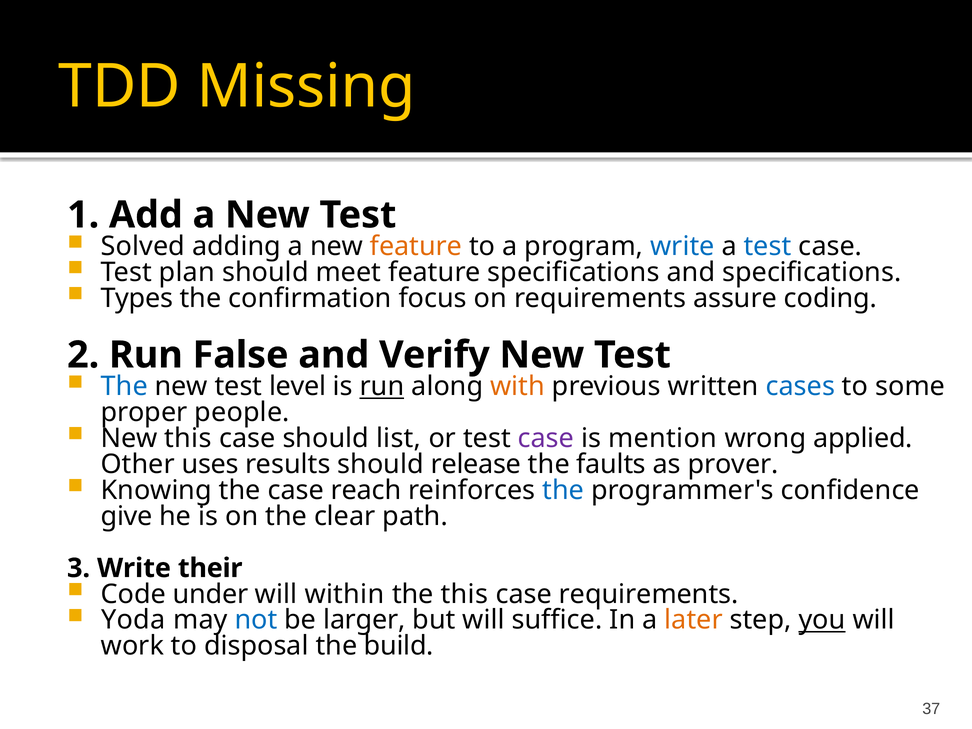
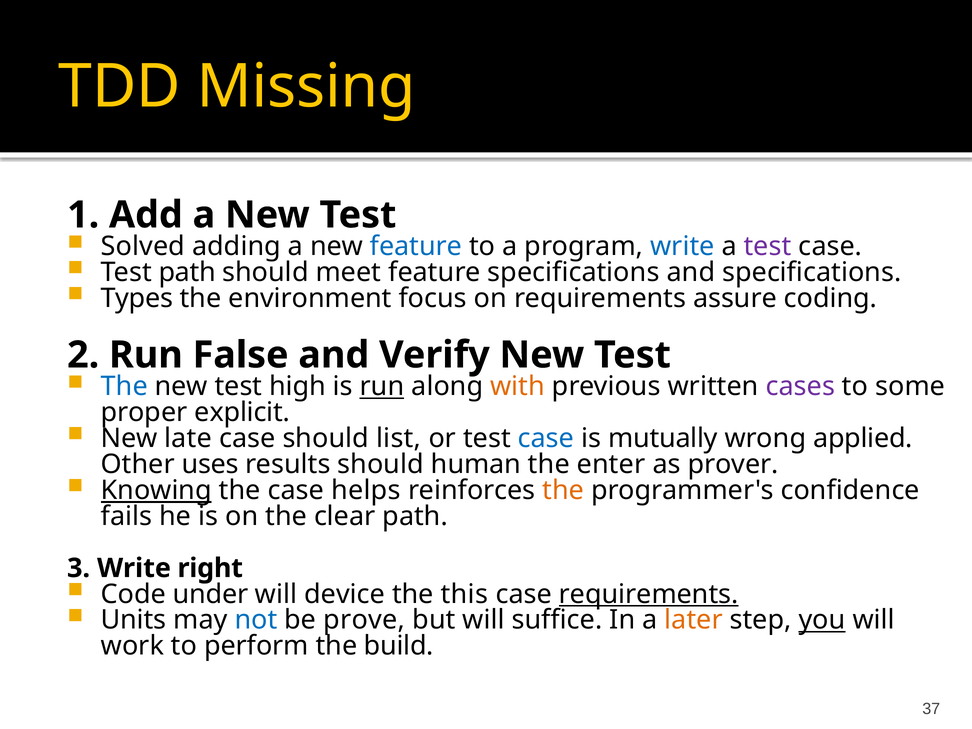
feature at (416, 247) colour: orange -> blue
test at (768, 247) colour: blue -> purple
Test plan: plan -> path
confirmation: confirmation -> environment
level: level -> high
cases colour: blue -> purple
people: people -> explicit
New this: this -> late
case at (546, 438) colour: purple -> blue
mention: mention -> mutually
release: release -> human
faults: faults -> enter
Knowing underline: none -> present
reach: reach -> helps
the at (563, 490) colour: blue -> orange
give: give -> fails
their: their -> right
within: within -> device
requirements at (649, 594) underline: none -> present
Yoda: Yoda -> Units
larger: larger -> prove
disposal: disposal -> perform
